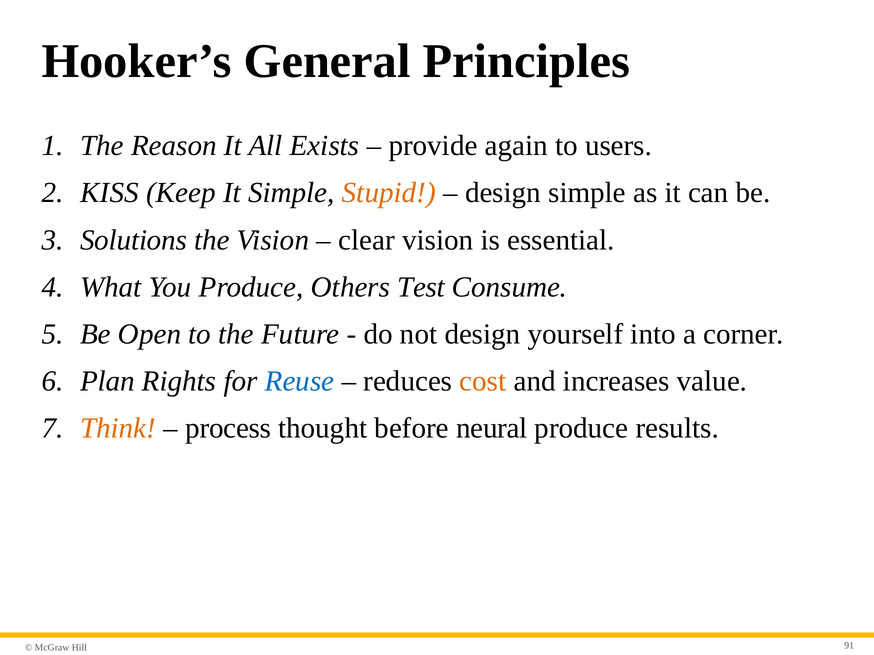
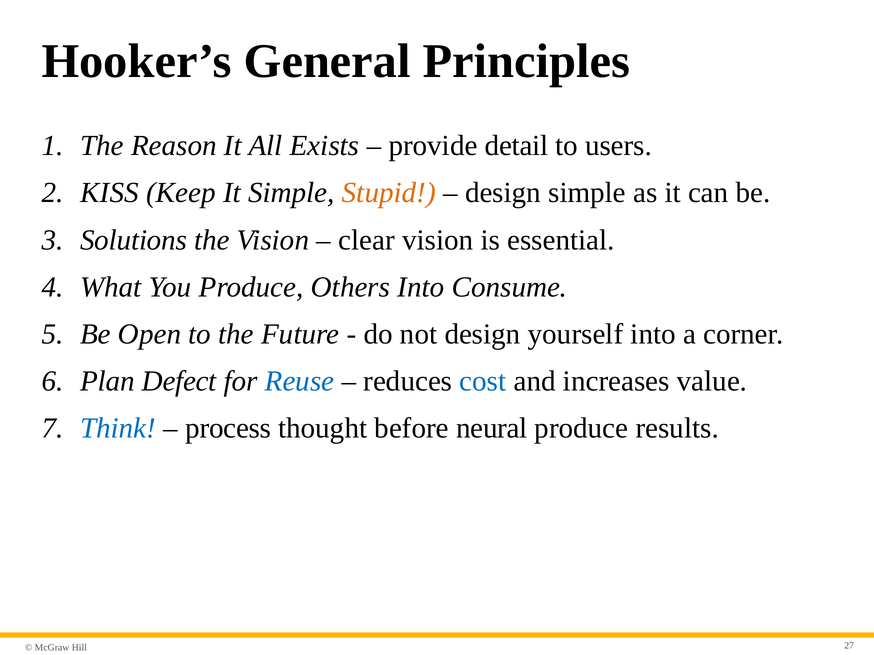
again: again -> detail
Others Test: Test -> Into
Rights: Rights -> Defect
cost colour: orange -> blue
Think colour: orange -> blue
91: 91 -> 27
